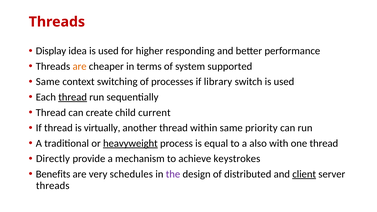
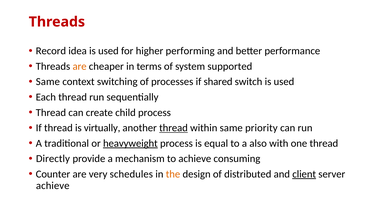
Display: Display -> Record
responding: responding -> performing
library: library -> shared
thread at (73, 97) underline: present -> none
child current: current -> process
thread at (173, 128) underline: none -> present
keystrokes: keystrokes -> consuming
Benefits: Benefits -> Counter
the colour: purple -> orange
threads at (53, 186): threads -> achieve
